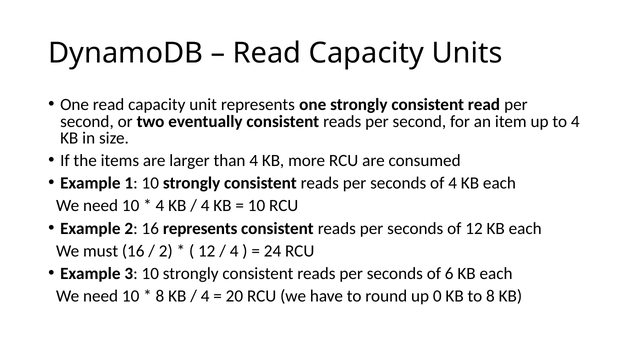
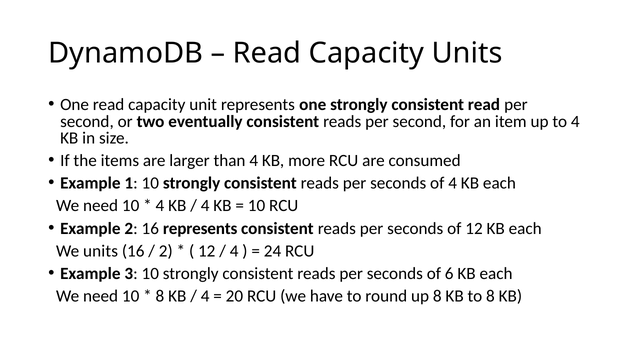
We must: must -> units
up 0: 0 -> 8
